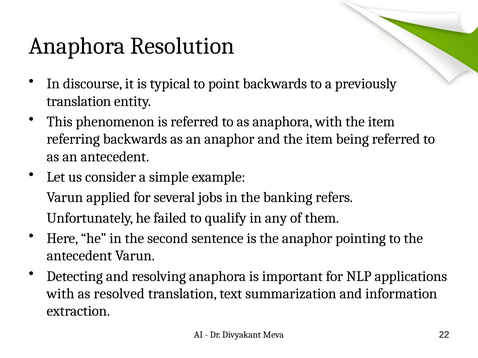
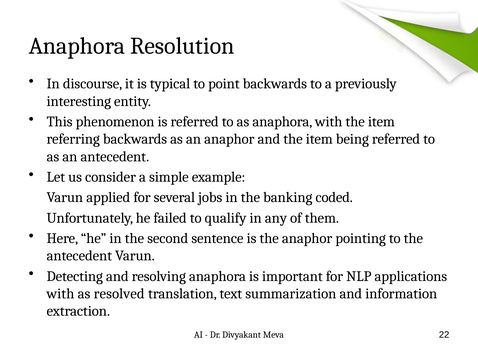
translation at (79, 101): translation -> interesting
refers: refers -> coded
